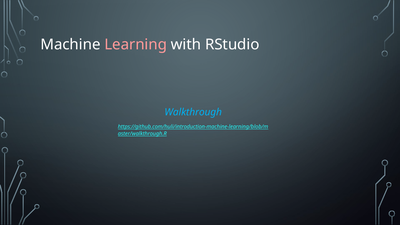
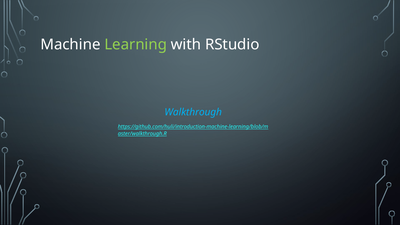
Learning colour: pink -> light green
